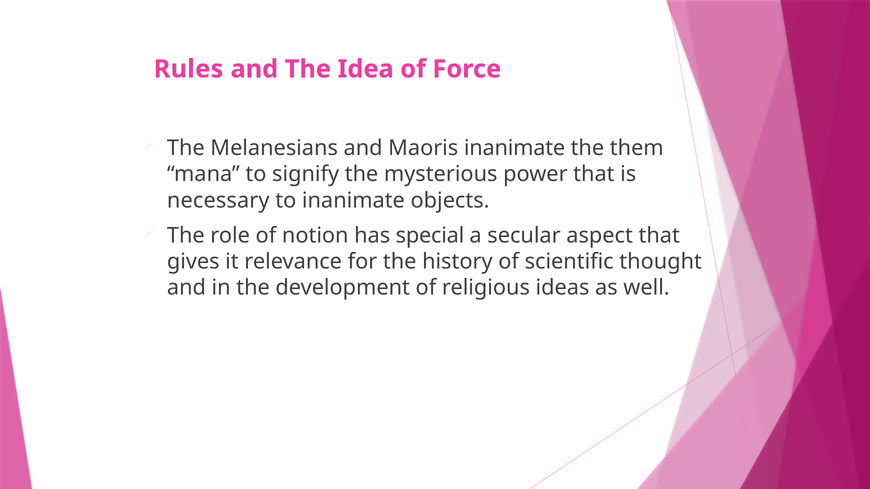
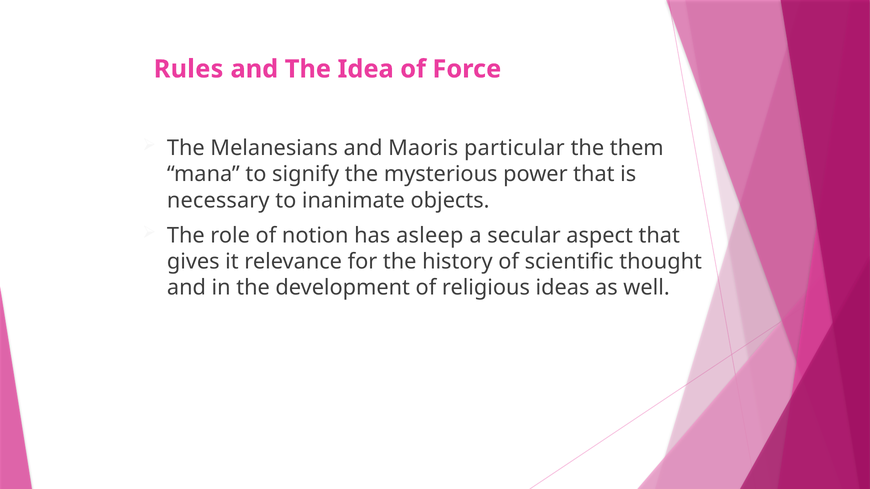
Maoris inanimate: inanimate -> particular
special: special -> asleep
